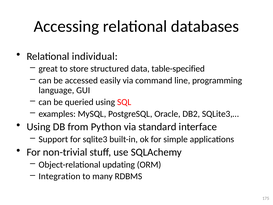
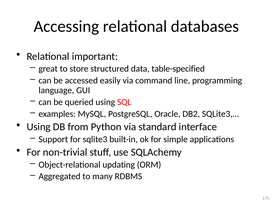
individual: individual -> important
Integration: Integration -> Aggregated
